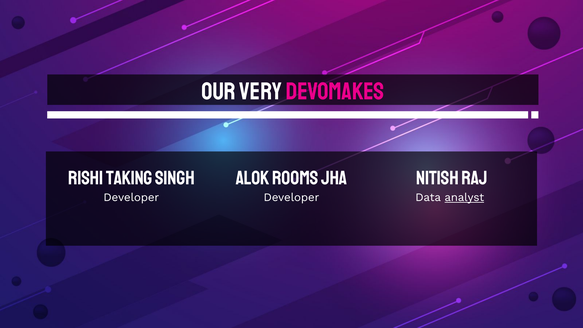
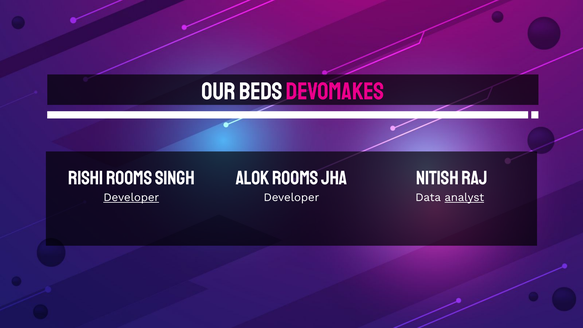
very: very -> beds
Rishi taking: taking -> rooms
Developer at (131, 197) underline: none -> present
